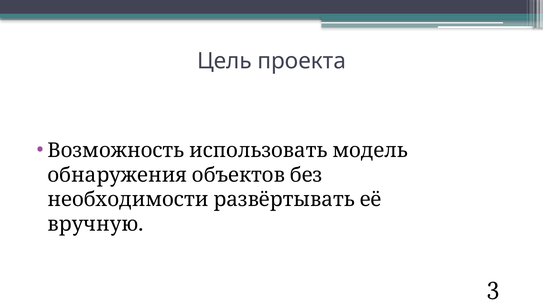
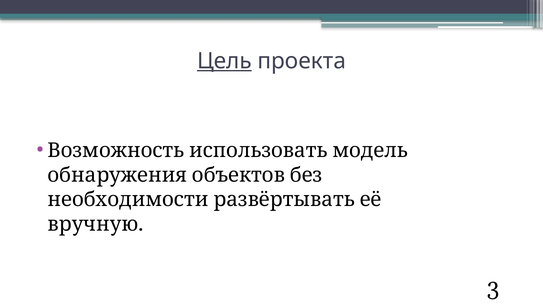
Цель underline: none -> present
